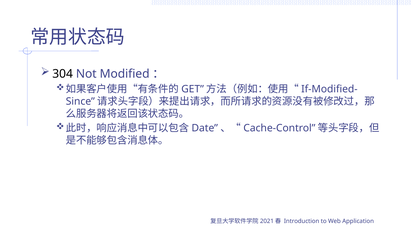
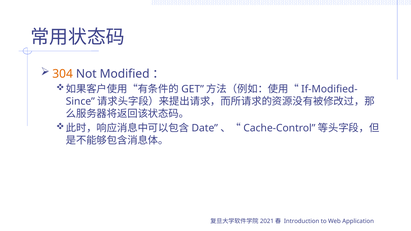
304 colour: black -> orange
